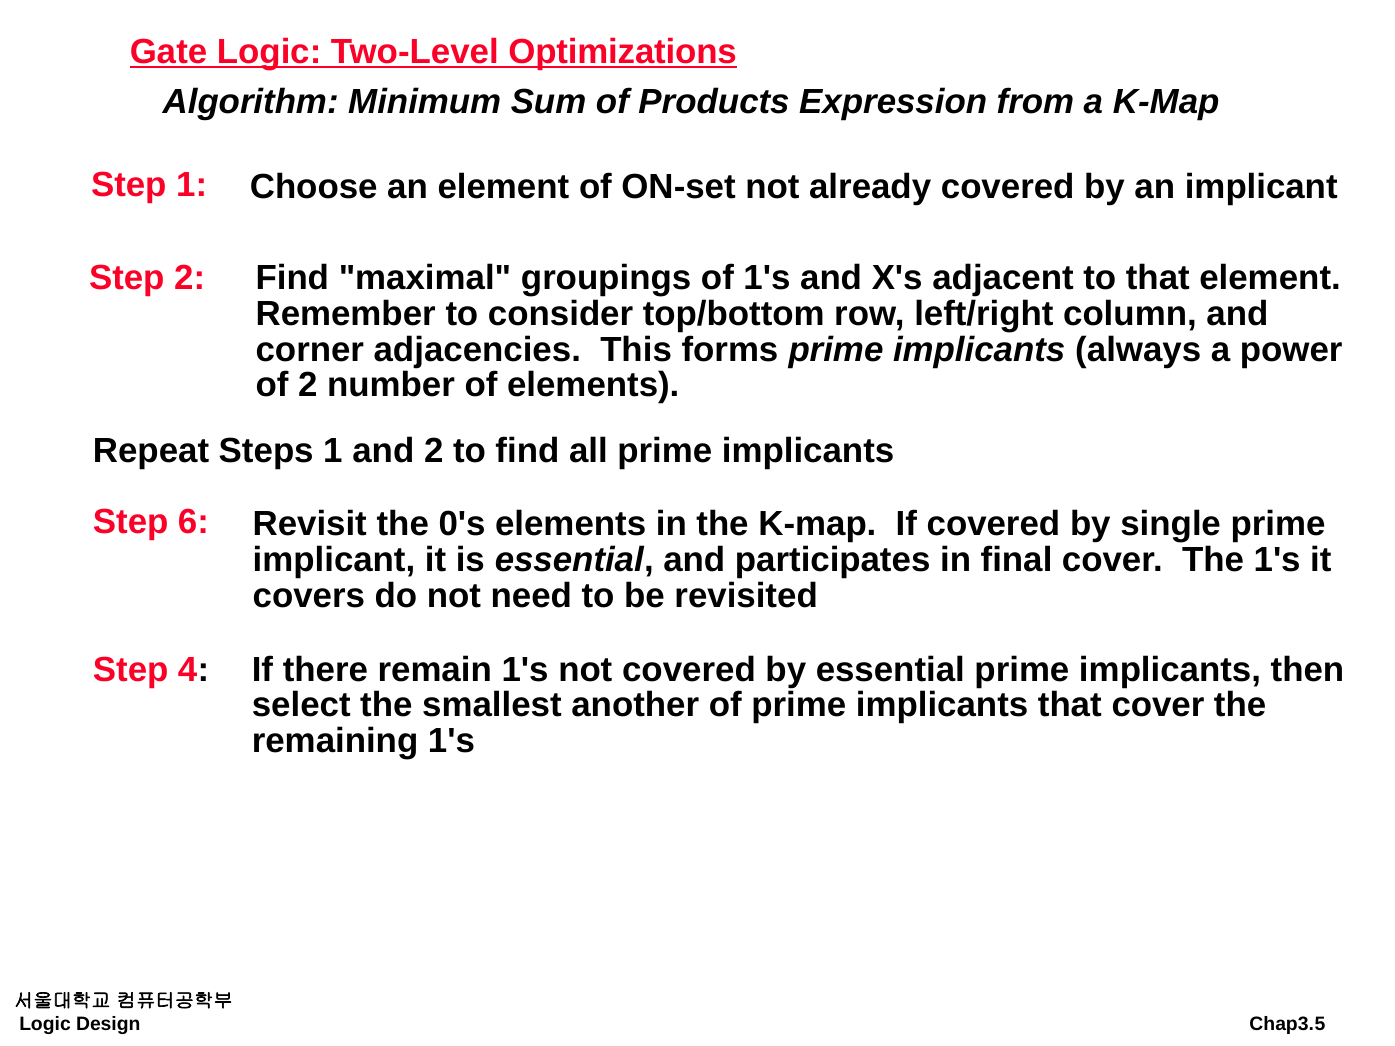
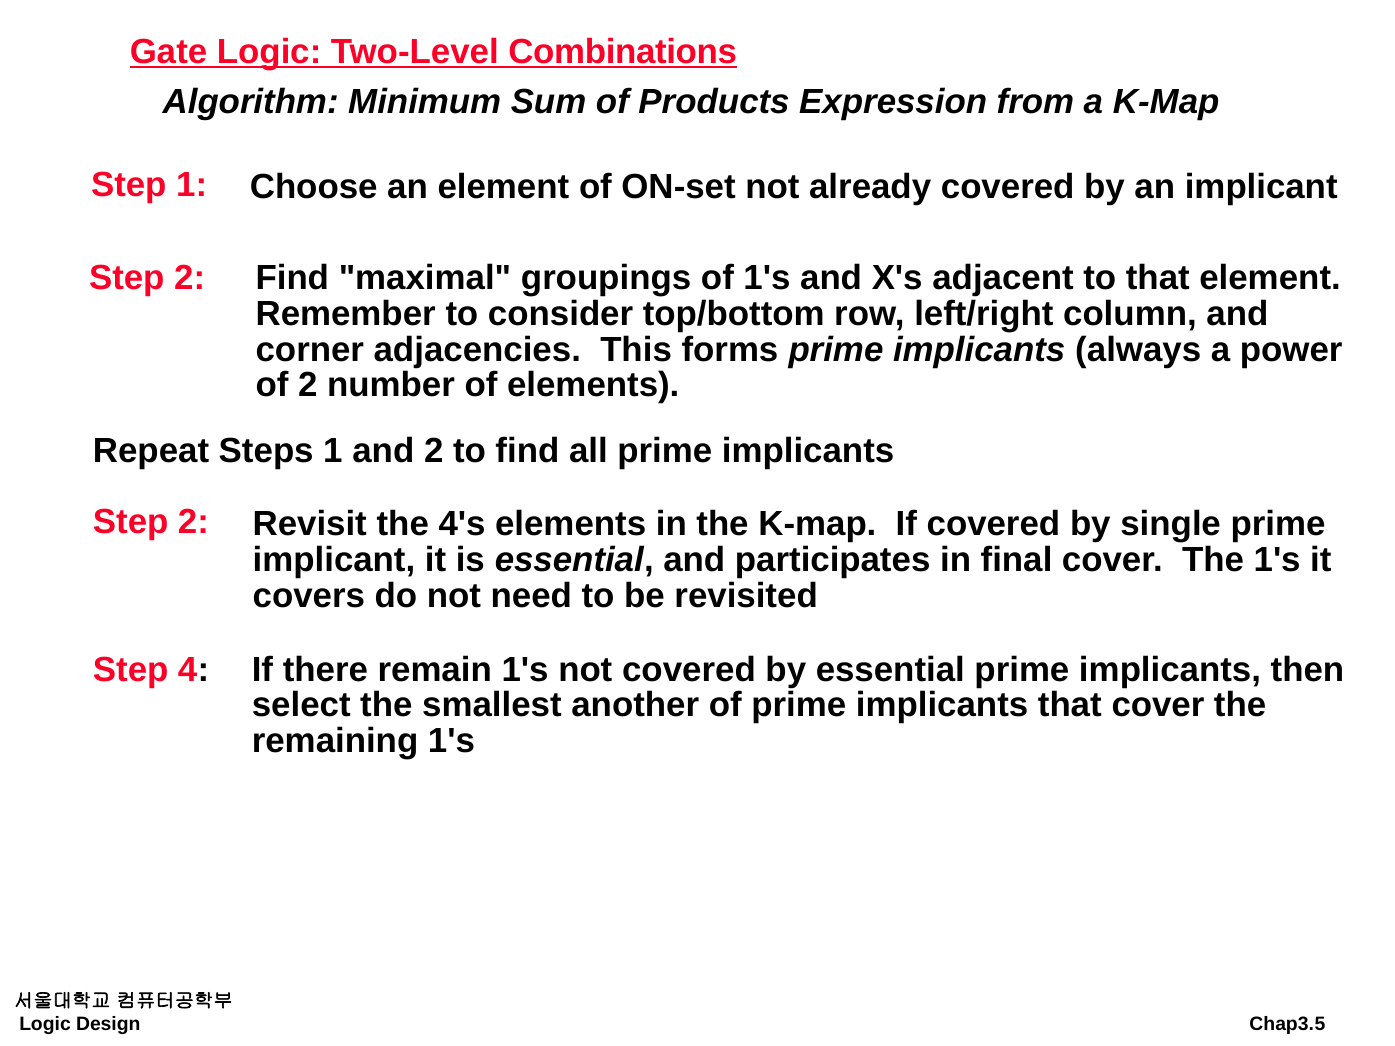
Optimizations: Optimizations -> Combinations
6 at (194, 522): 6 -> 2
0's: 0's -> 4's
